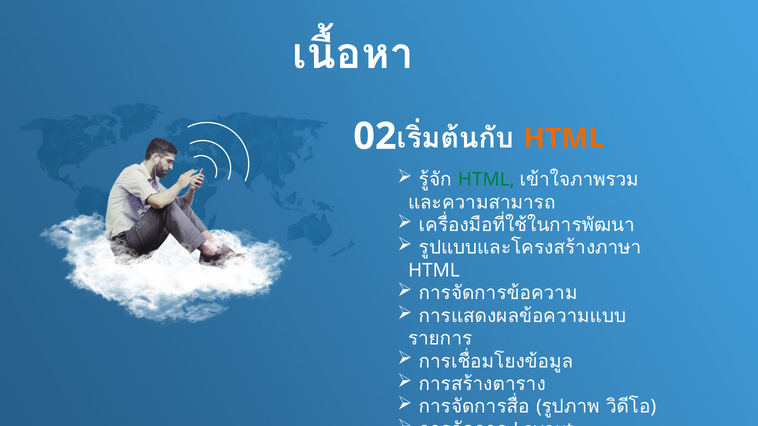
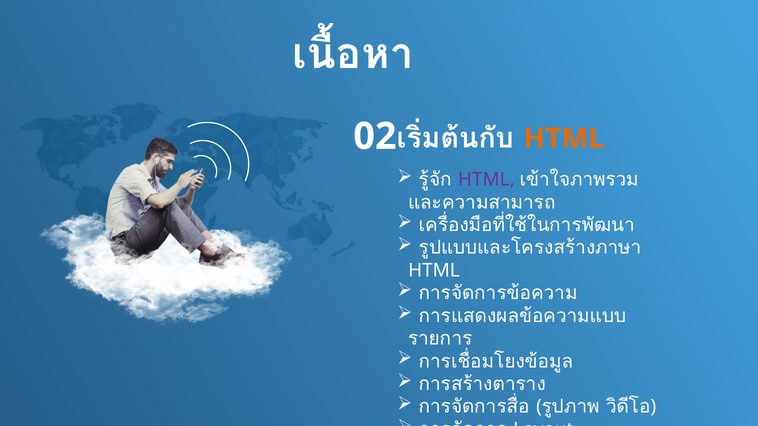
HTML at (486, 180) colour: green -> purple
